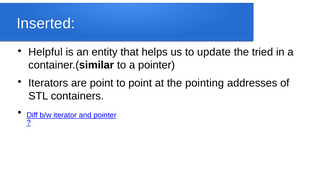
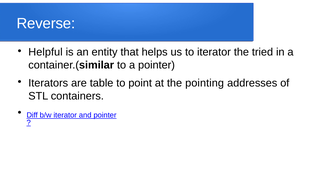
Inserted: Inserted -> Reverse
to update: update -> iterator
are point: point -> table
